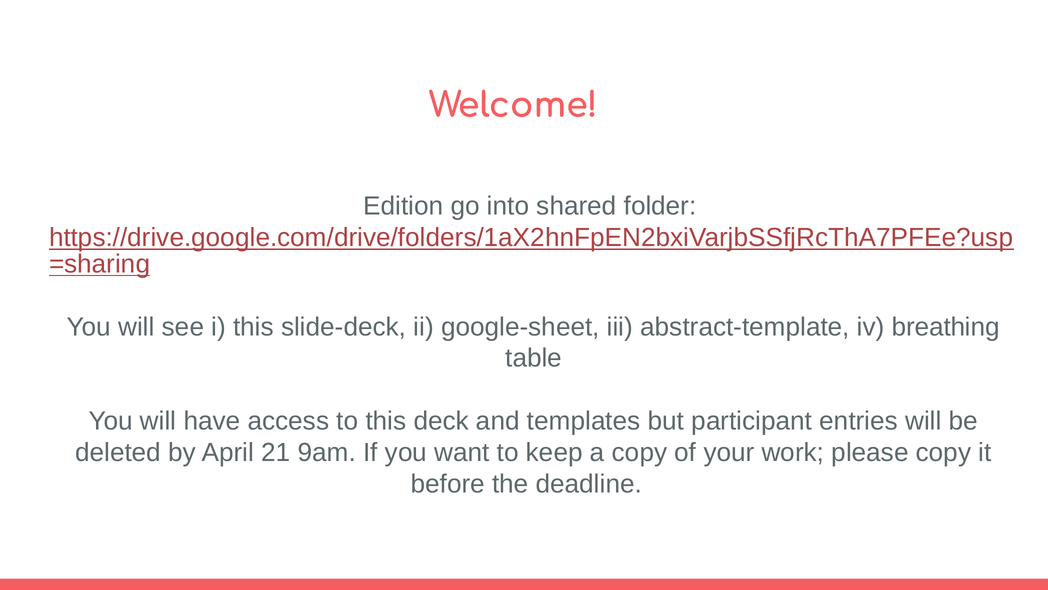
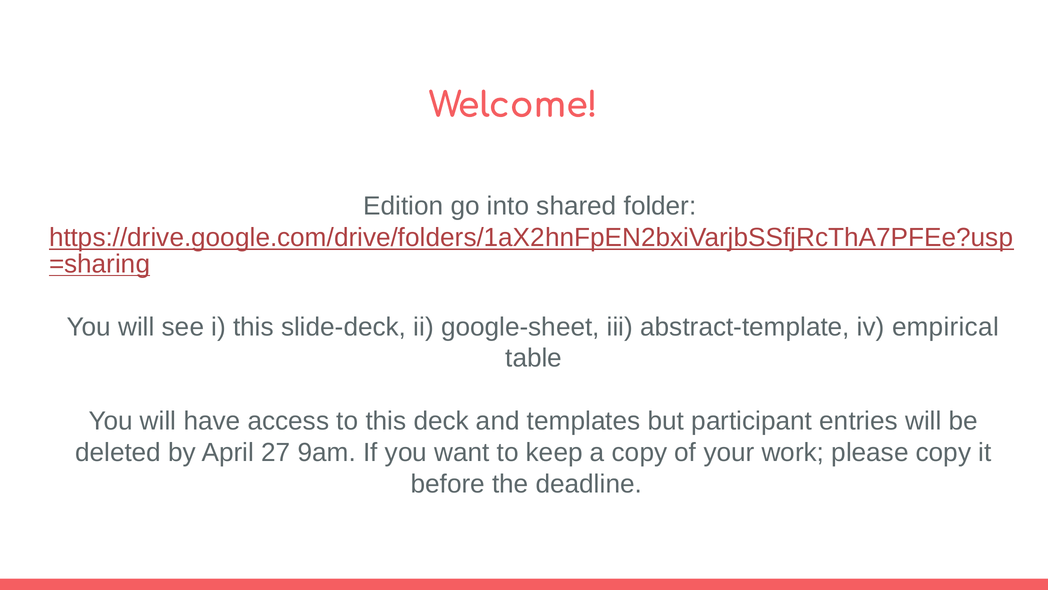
breathing: breathing -> empirical
21: 21 -> 27
